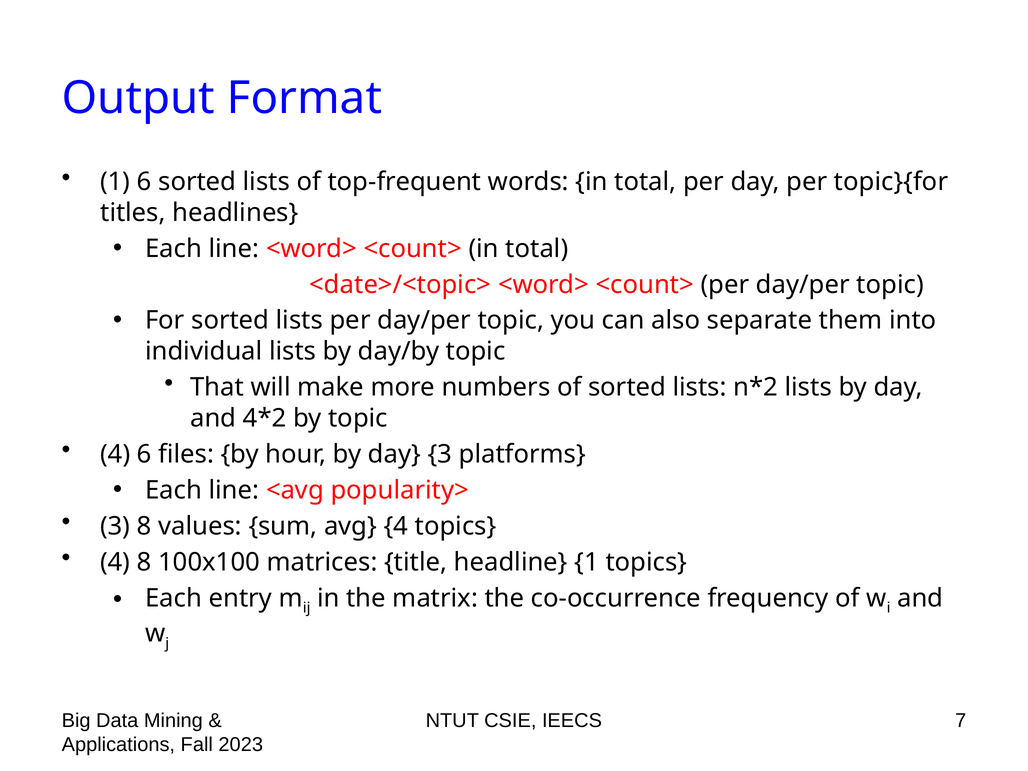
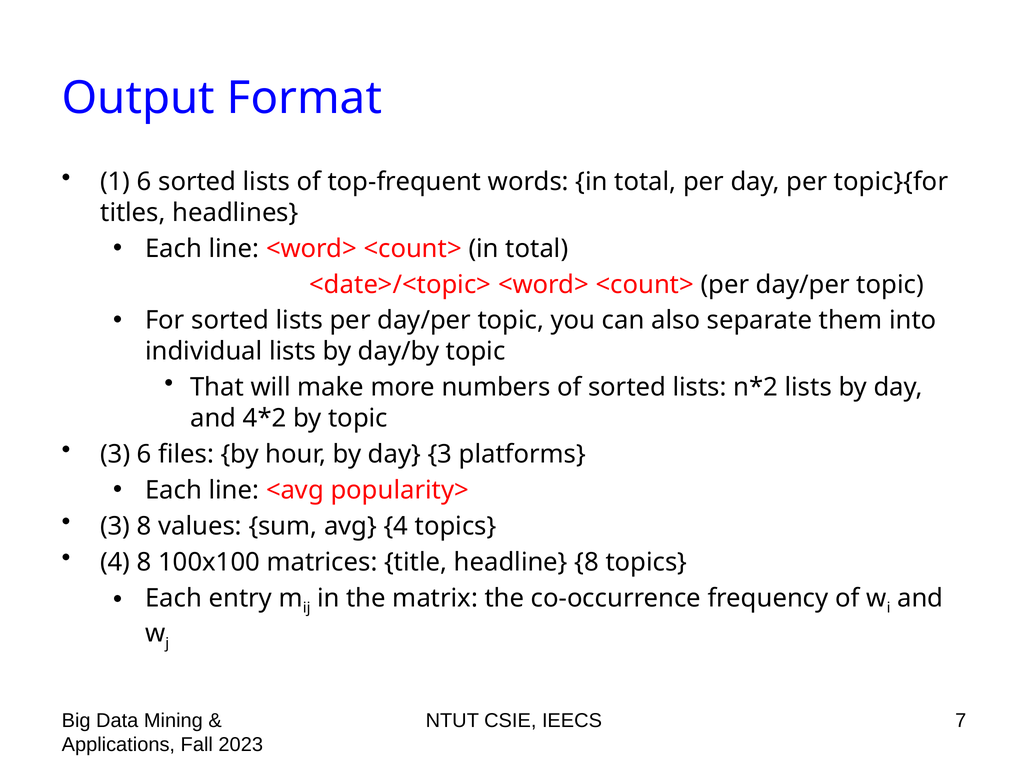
4 at (115, 454): 4 -> 3
headline 1: 1 -> 8
